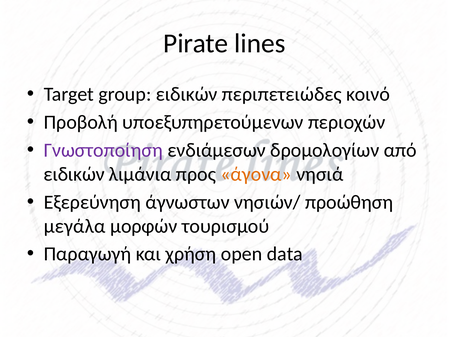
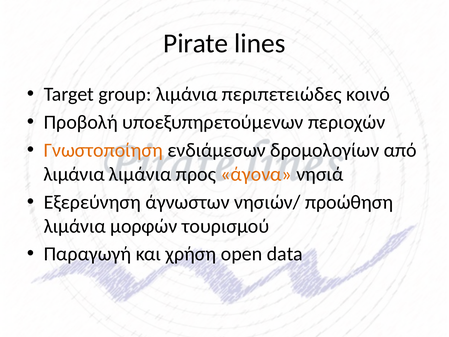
group ειδικών: ειδικών -> λιμάνια
Γνωστοποίηση colour: purple -> orange
ειδικών at (74, 174): ειδικών -> λιμάνια
μεγάλα at (75, 226): μεγάλα -> λιμάνια
